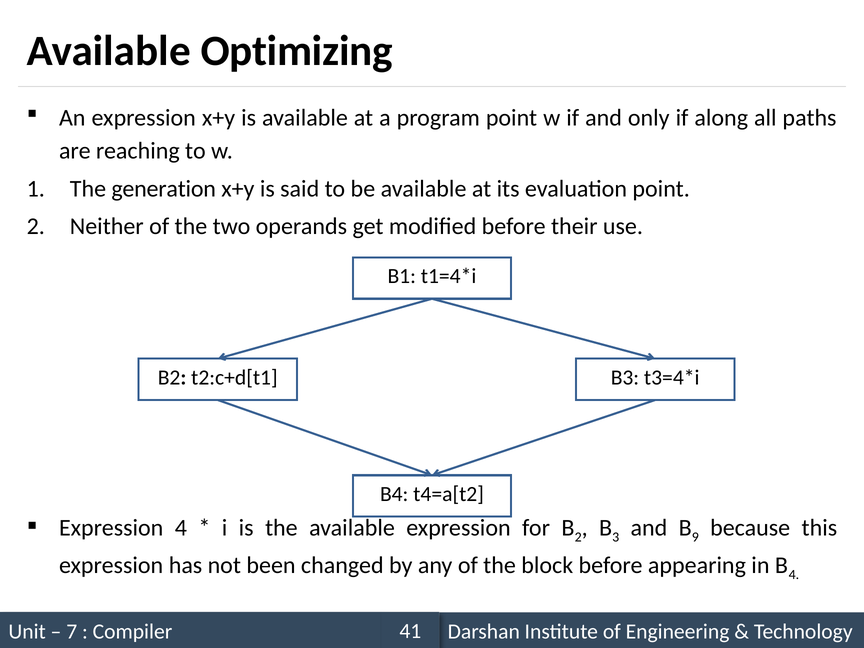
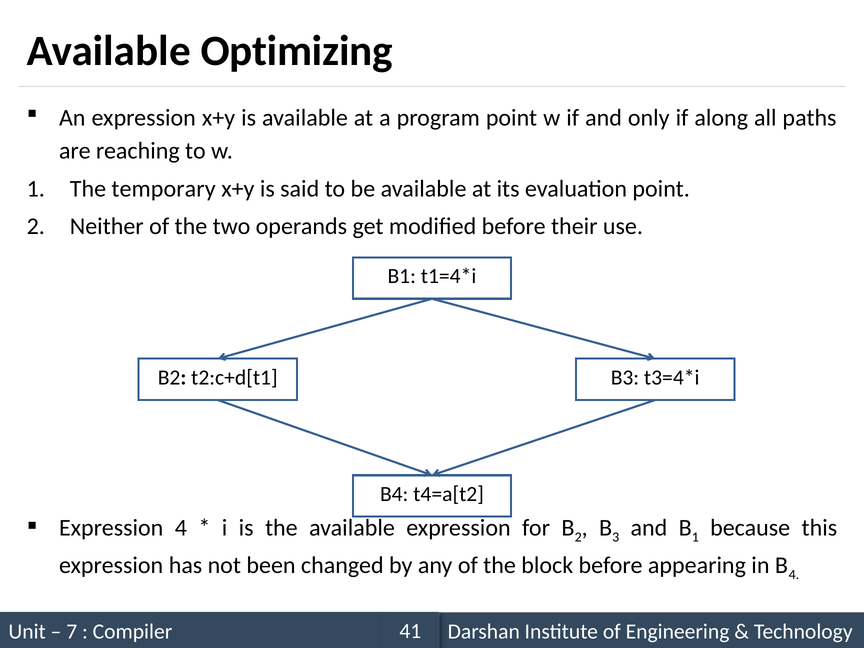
generation: generation -> temporary
9 at (695, 537): 9 -> 1
